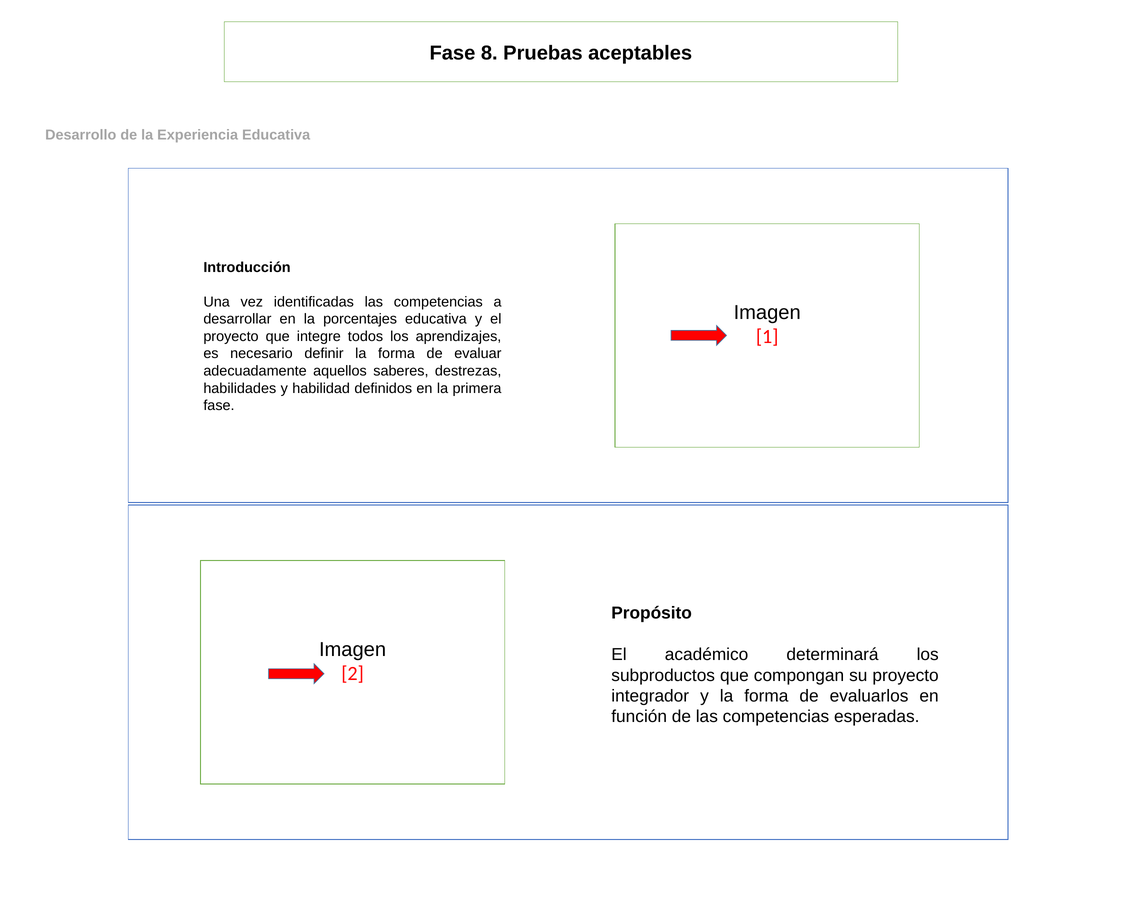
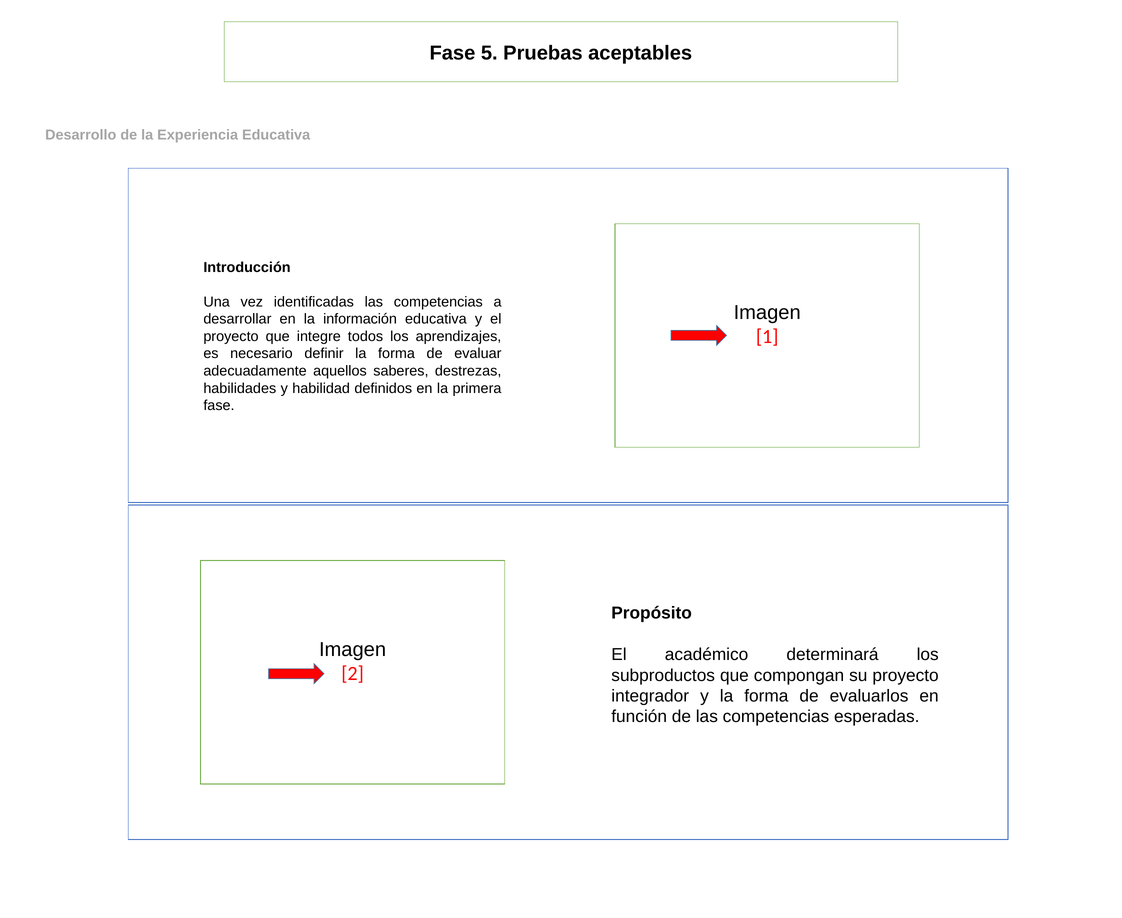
8: 8 -> 5
porcentajes: porcentajes -> información
